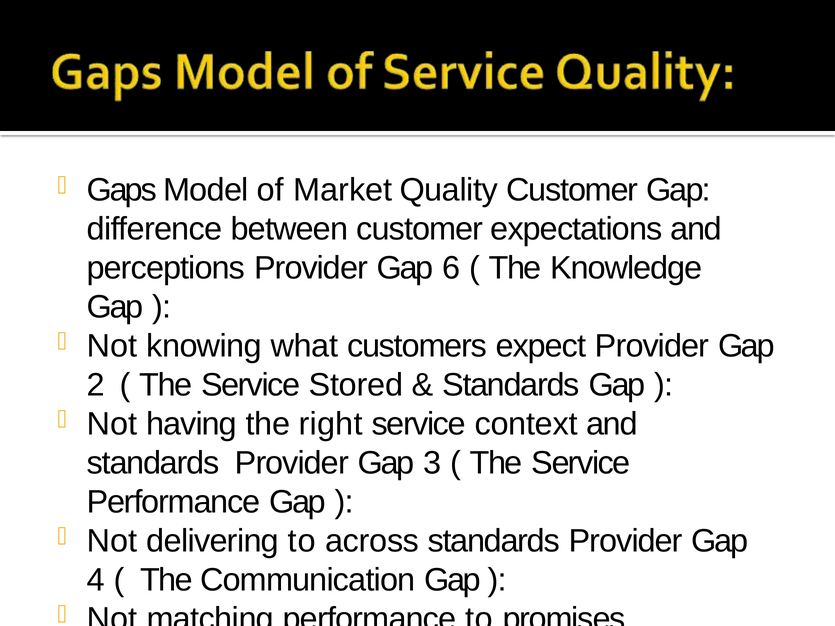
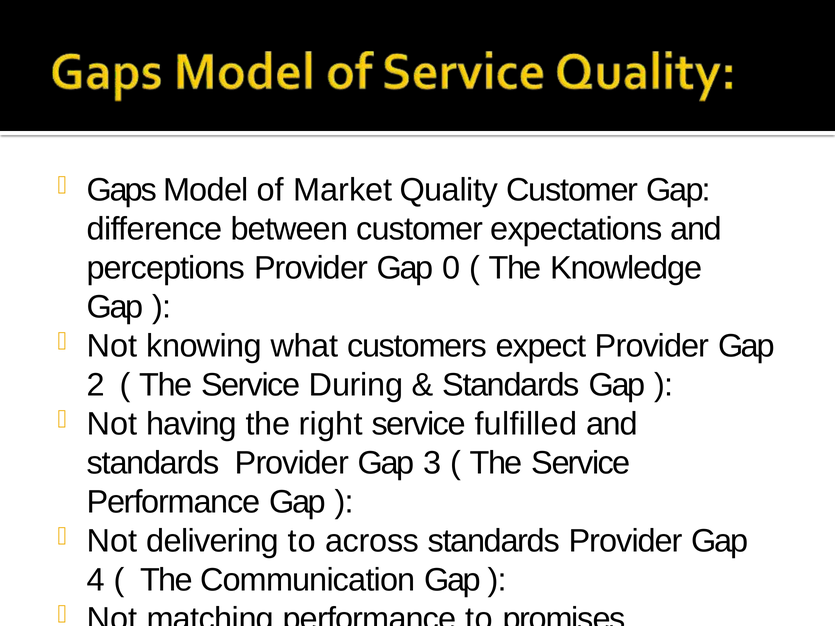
6: 6 -> 0
Stored: Stored -> During
context: context -> fulfilled
